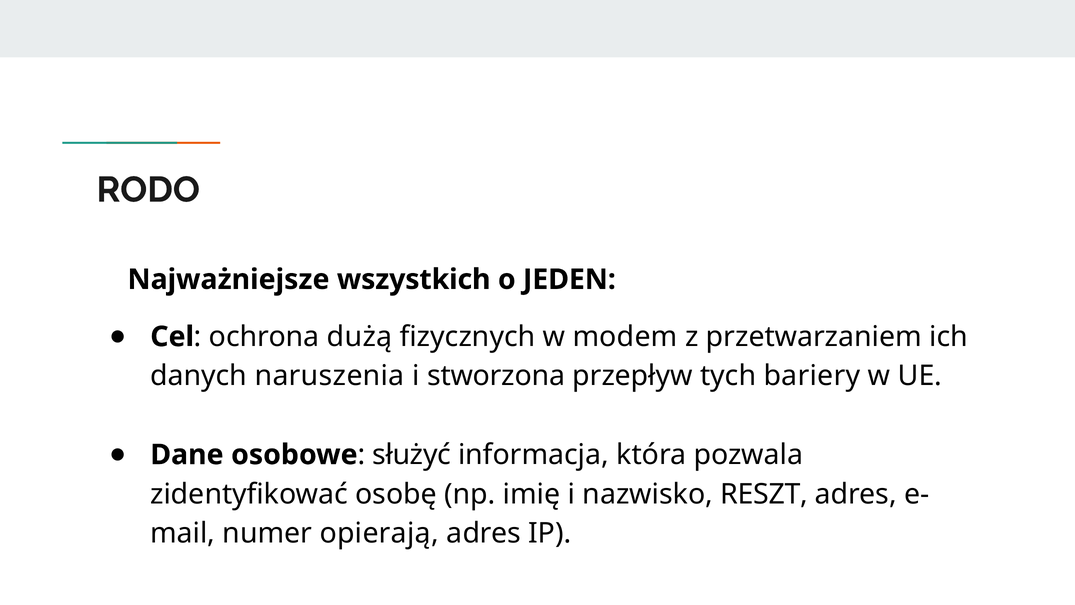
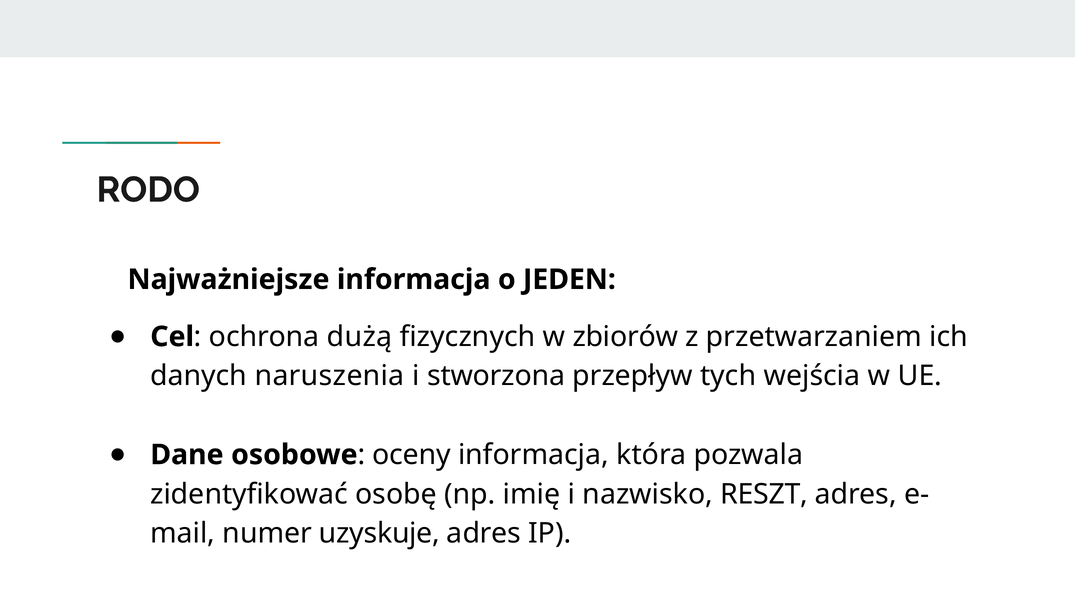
Najważniejsze wszystkich: wszystkich -> informacja
modem: modem -> zbiorów
bariery: bariery -> wejścia
służyć: służyć -> oceny
opierają: opierają -> uzyskuje
